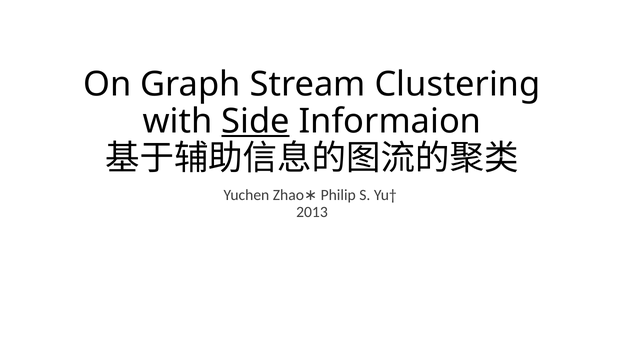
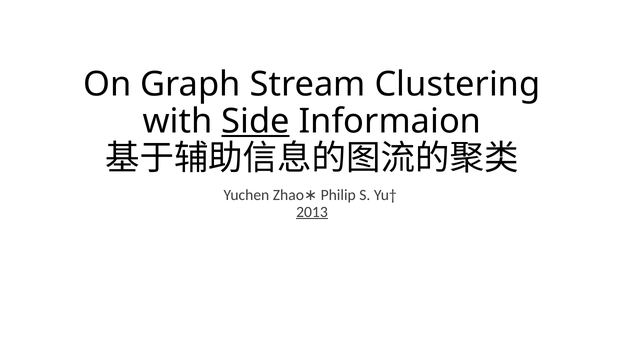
2013 underline: none -> present
